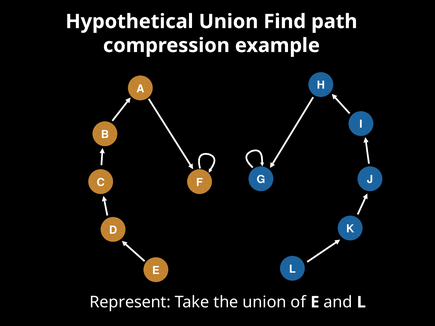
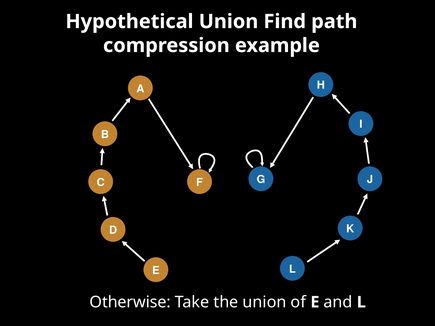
Represent: Represent -> Otherwise
